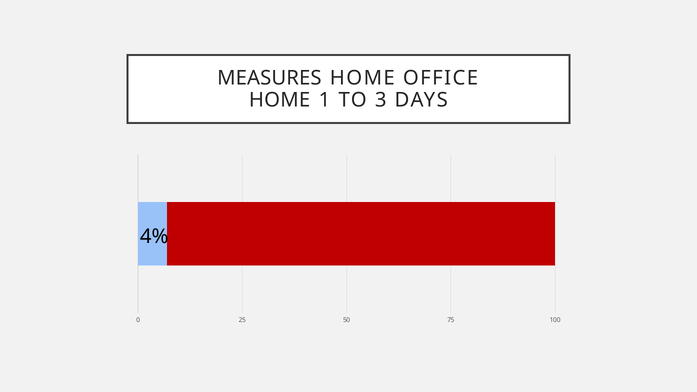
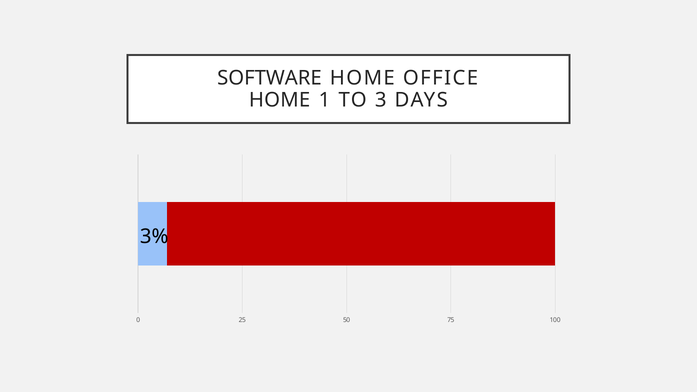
MEASURES: MEASURES -> SOFTWARE
4%: 4% -> 3%
